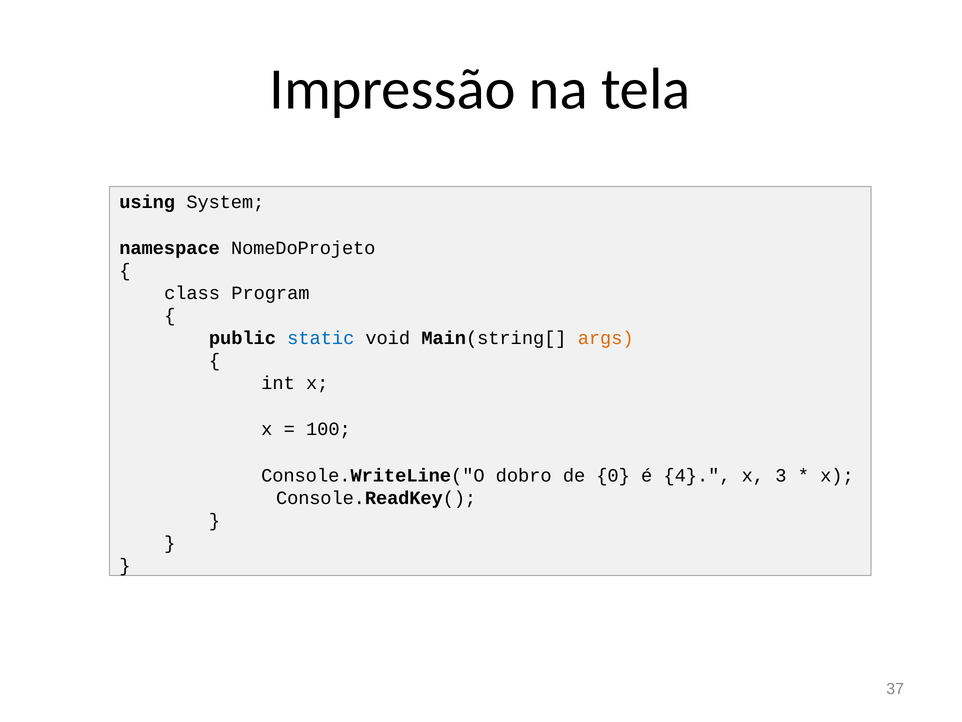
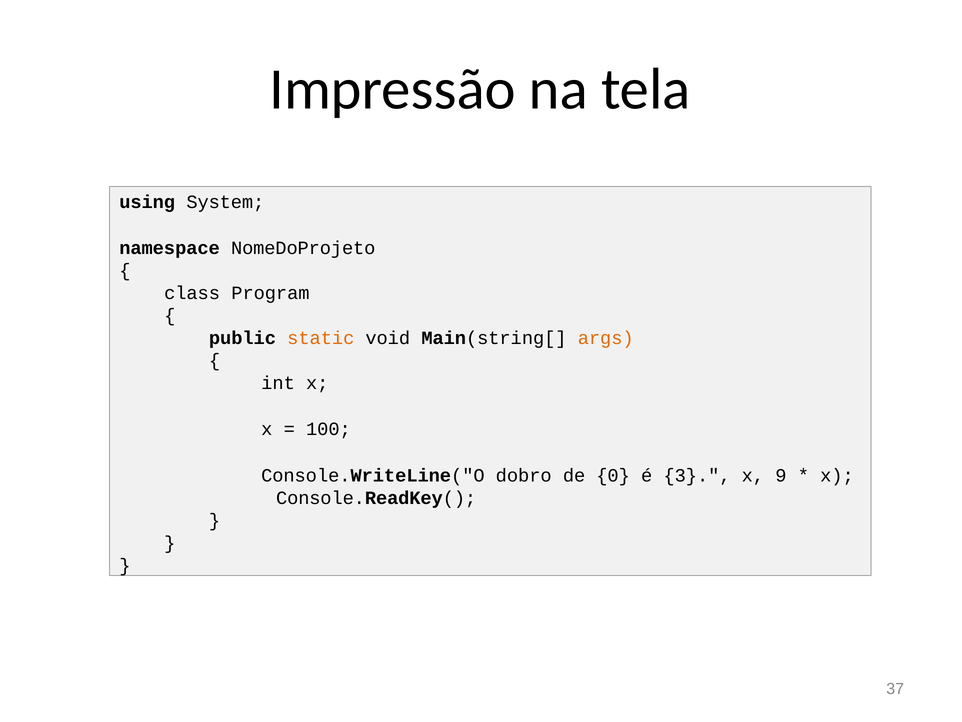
static colour: blue -> orange
4: 4 -> 3
3: 3 -> 9
